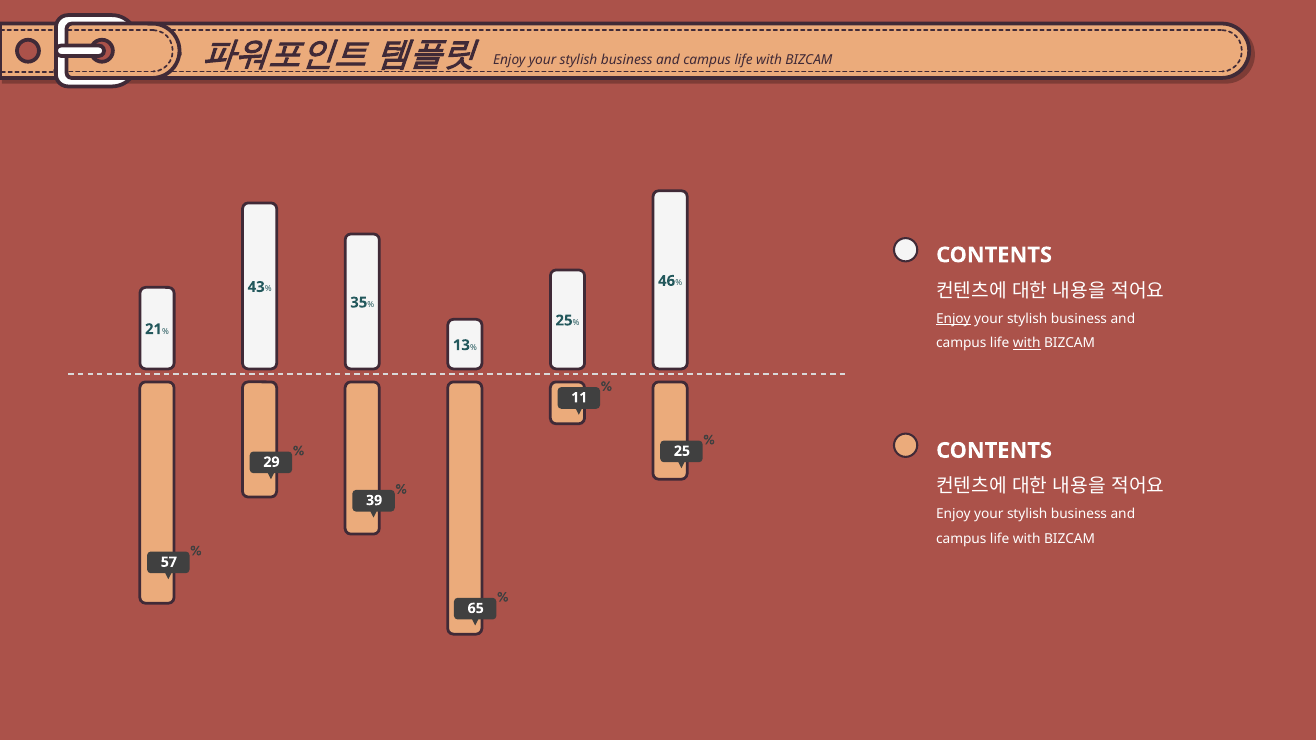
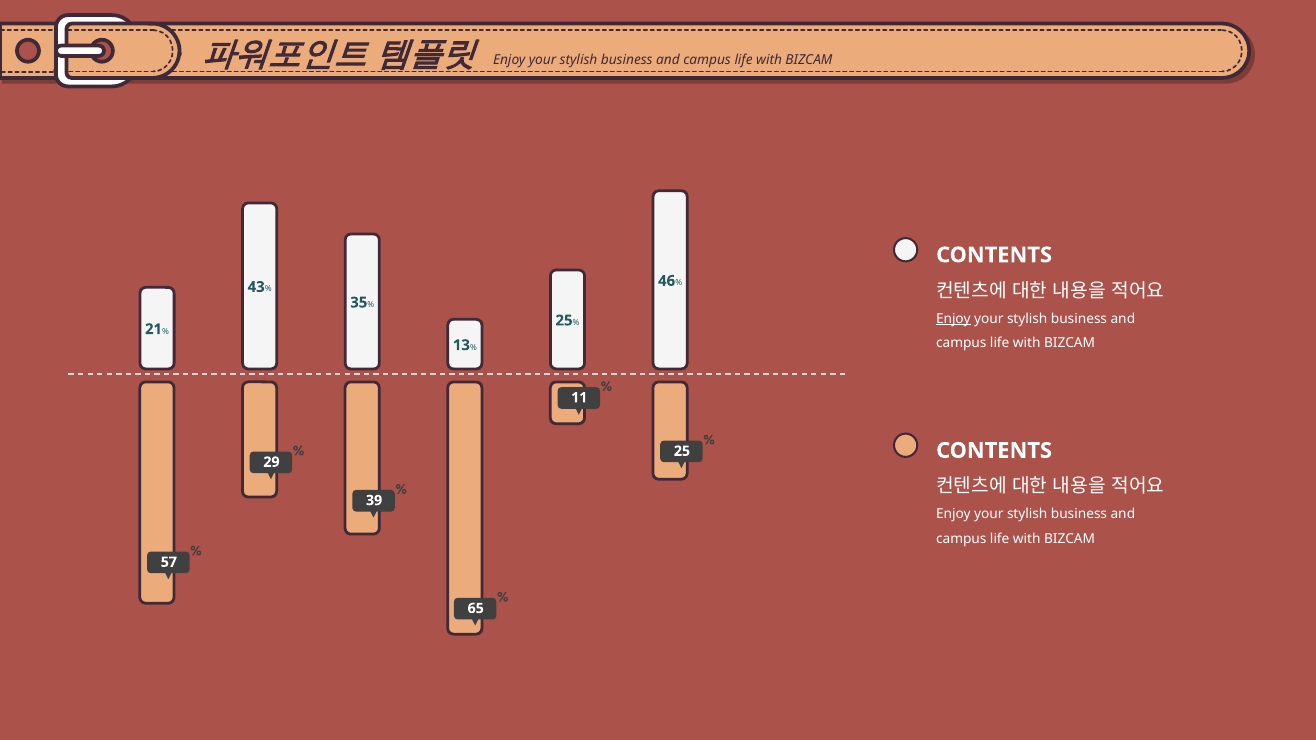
with at (1027, 343) underline: present -> none
